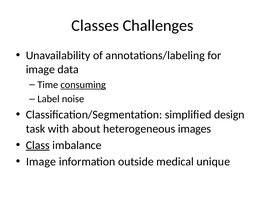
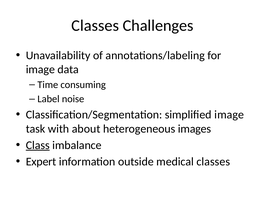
consuming underline: present -> none
simplified design: design -> image
Image at (41, 162): Image -> Expert
medical unique: unique -> classes
